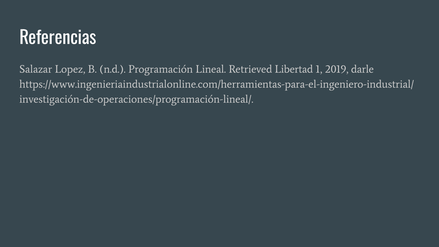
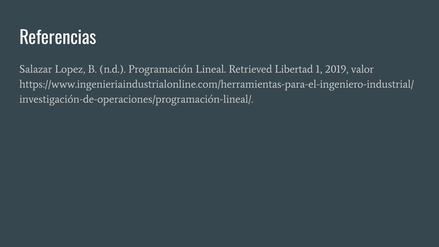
darle: darle -> valor
